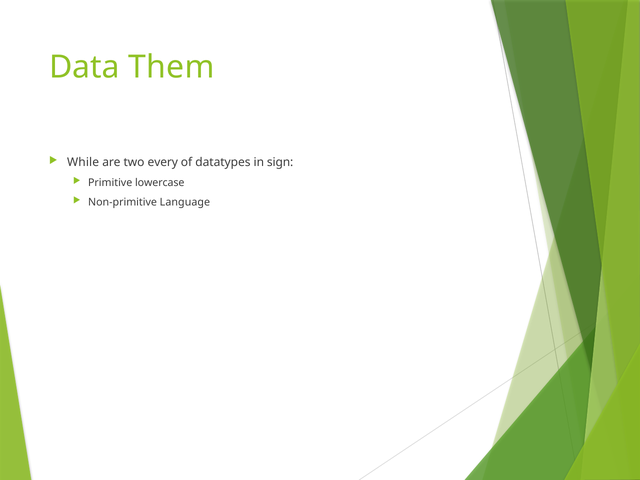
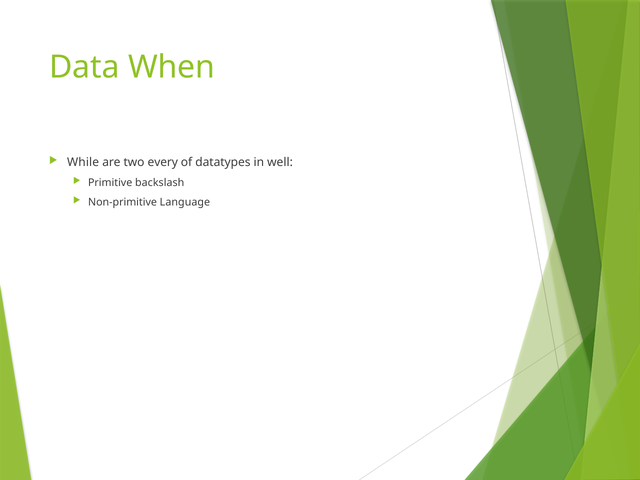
Them: Them -> When
sign: sign -> well
lowercase: lowercase -> backslash
